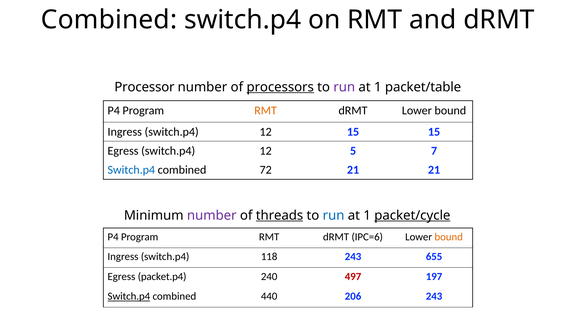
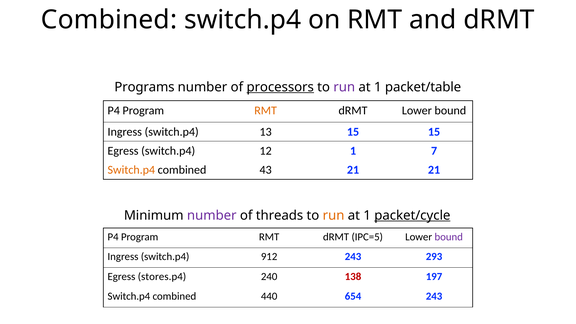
Processor: Processor -> Programs
Ingress switch.p4 12: 12 -> 13
12 5: 5 -> 1
Switch.p4 at (131, 170) colour: blue -> orange
72: 72 -> 43
threads underline: present -> none
run at (334, 215) colour: blue -> orange
IPC=6: IPC=6 -> IPC=5
bound at (449, 237) colour: orange -> purple
118: 118 -> 912
655: 655 -> 293
packet.p4: packet.p4 -> stores.p4
497: 497 -> 138
Switch.p4 at (129, 296) underline: present -> none
206: 206 -> 654
